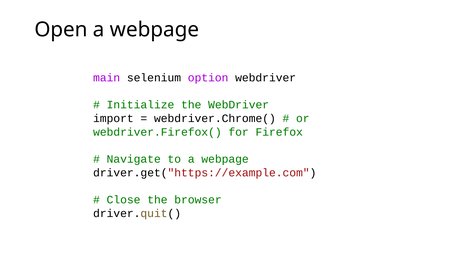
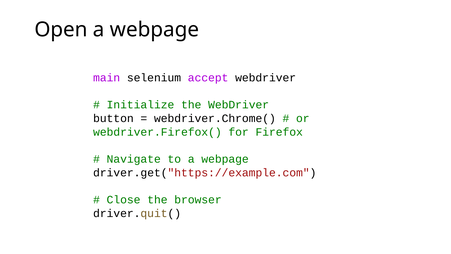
option: option -> accept
import: import -> button
